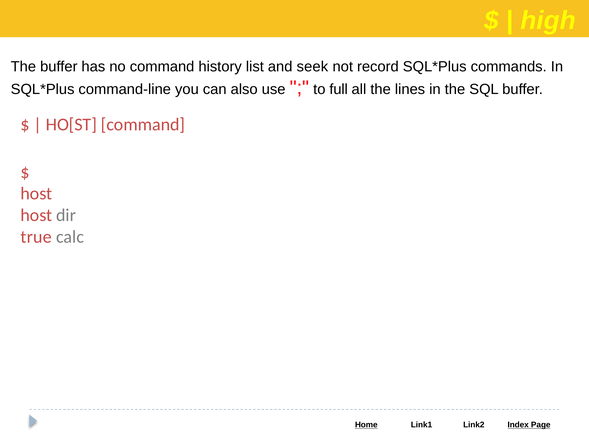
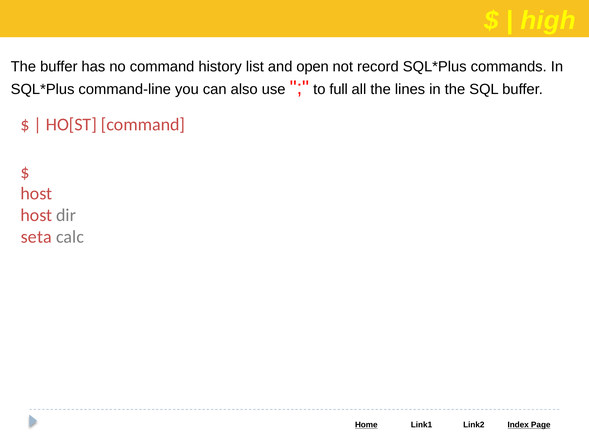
seek: seek -> open
true: true -> seta
